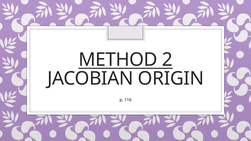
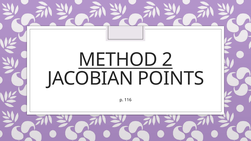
ORIGIN: ORIGIN -> POINTS
